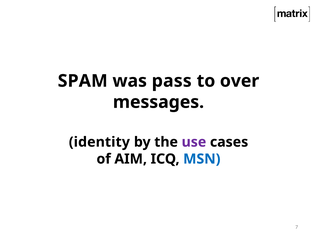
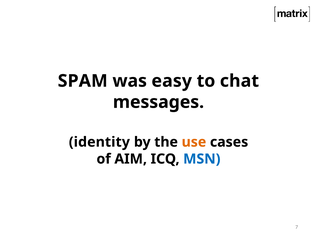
pass: pass -> easy
over: over -> chat
use colour: purple -> orange
